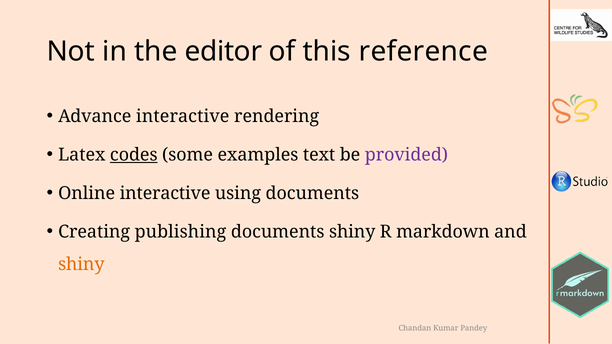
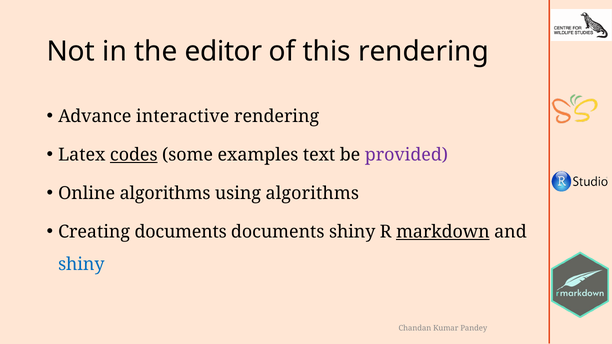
this reference: reference -> rendering
Online interactive: interactive -> algorithms
using documents: documents -> algorithms
Creating publishing: publishing -> documents
markdown underline: none -> present
shiny at (81, 264) colour: orange -> blue
